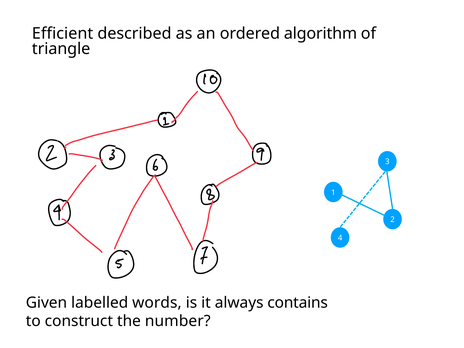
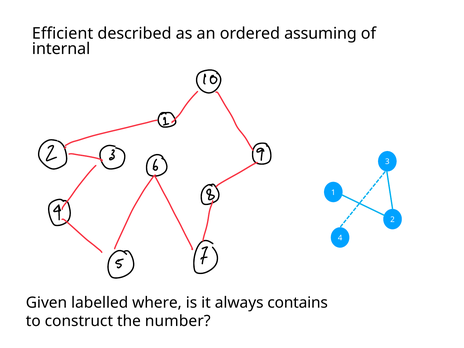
algorithm: algorithm -> assuming
triangle: triangle -> internal
words: words -> where
